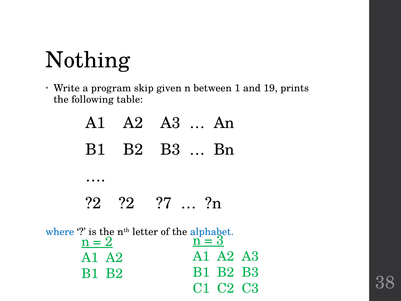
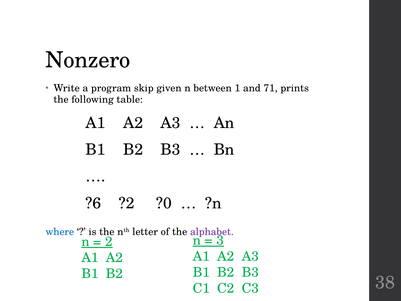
Nothing: Nothing -> Nonzero
19: 19 -> 71
?2 at (93, 203): ?2 -> ?6
?7: ?7 -> ?0
alphabet colour: blue -> purple
